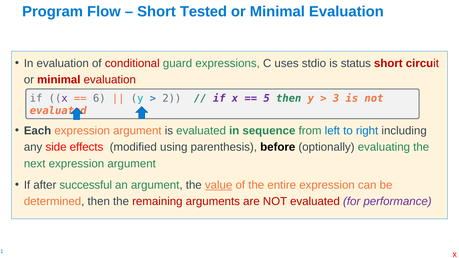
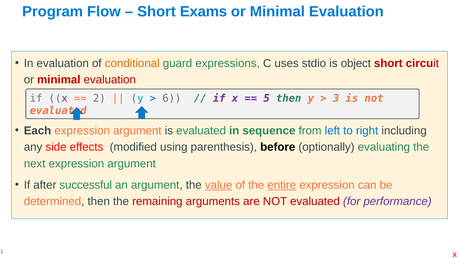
Tested: Tested -> Exams
conditional colour: red -> orange
status: status -> object
6: 6 -> 2
2: 2 -> 6
entire underline: none -> present
